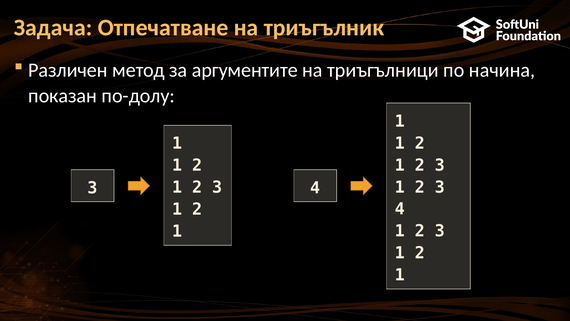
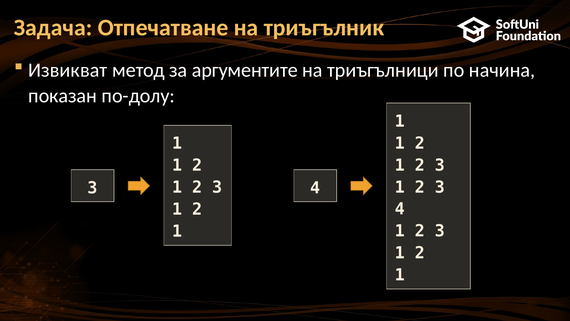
Различен: Различен -> Извикват
